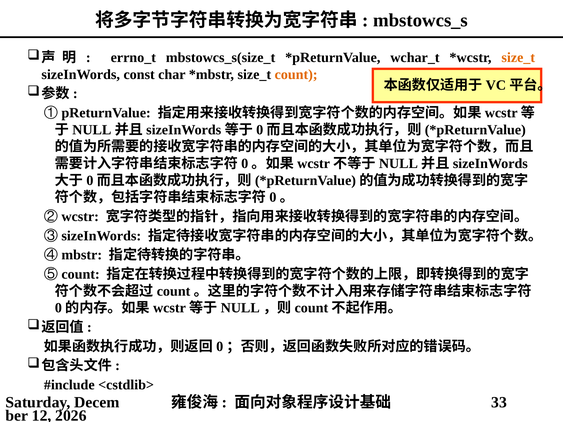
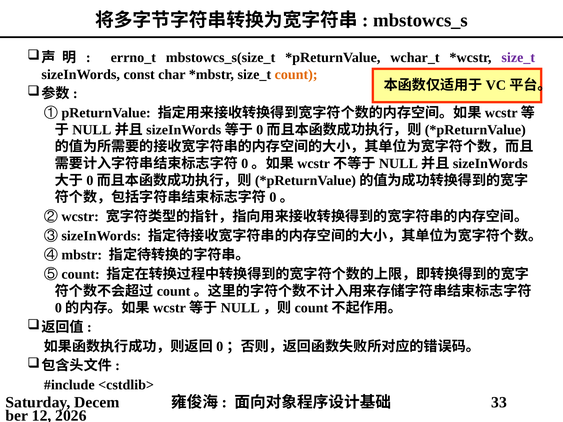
size_t at (518, 58) colour: orange -> purple
